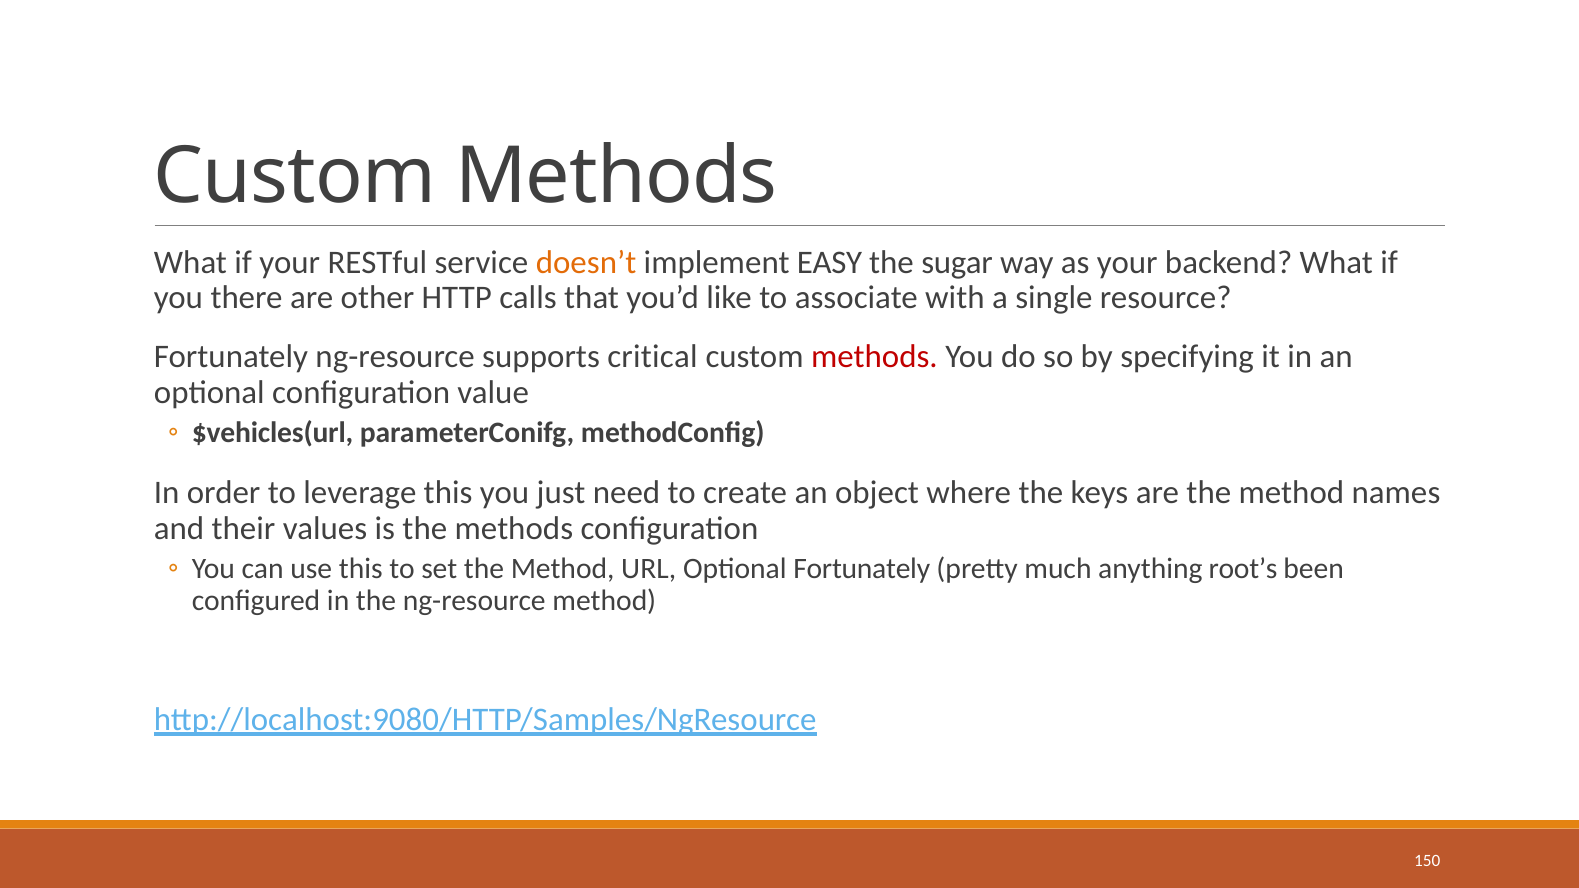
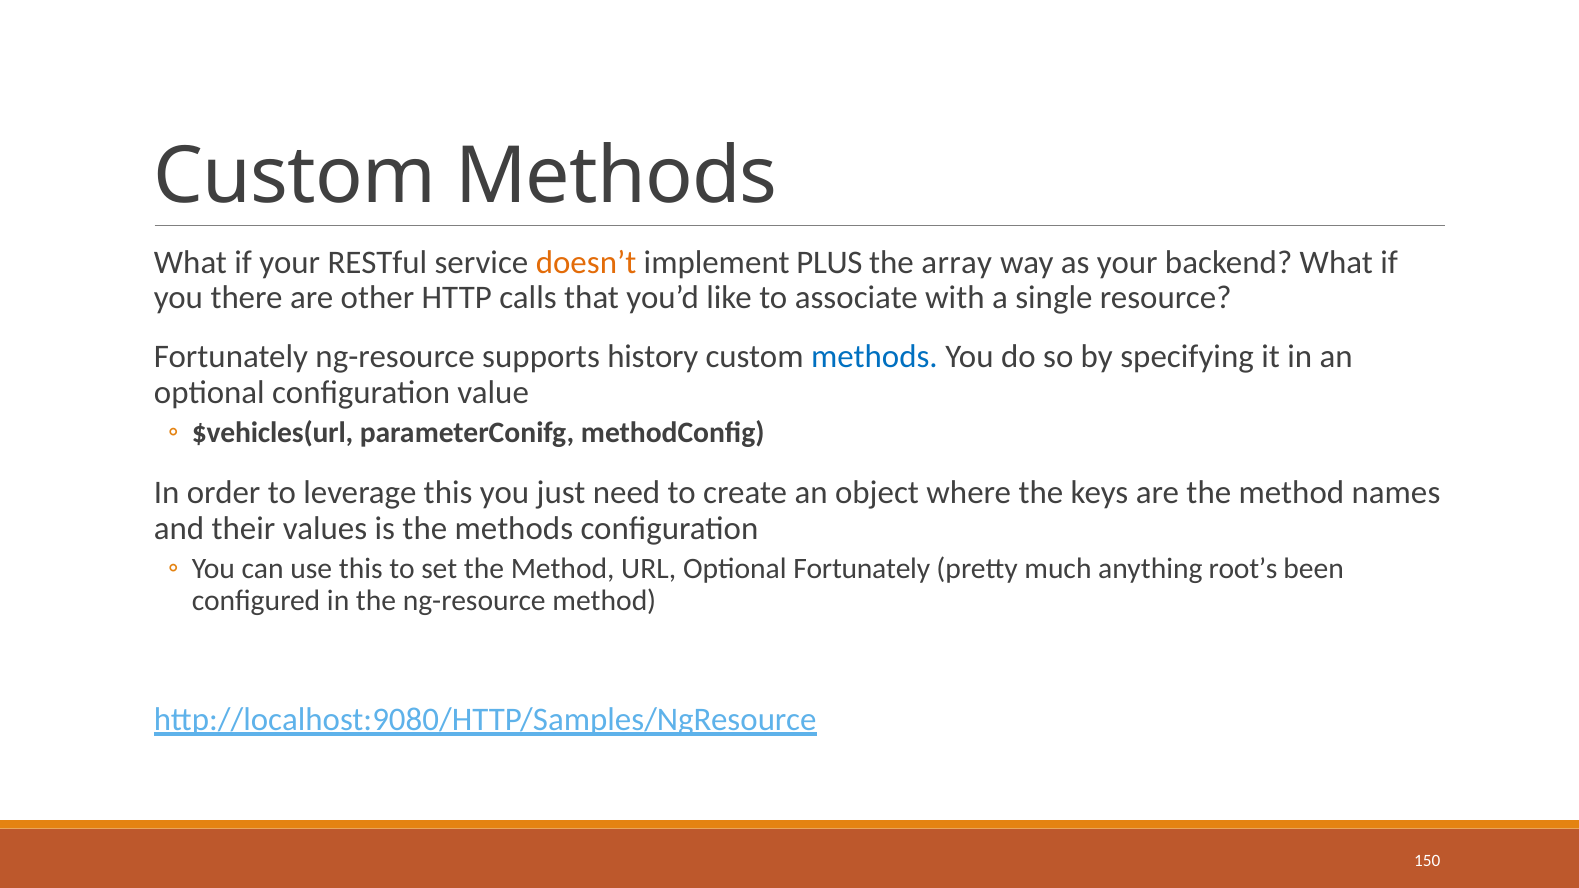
EASY: EASY -> PLUS
sugar: sugar -> array
critical: critical -> history
methods at (874, 357) colour: red -> blue
